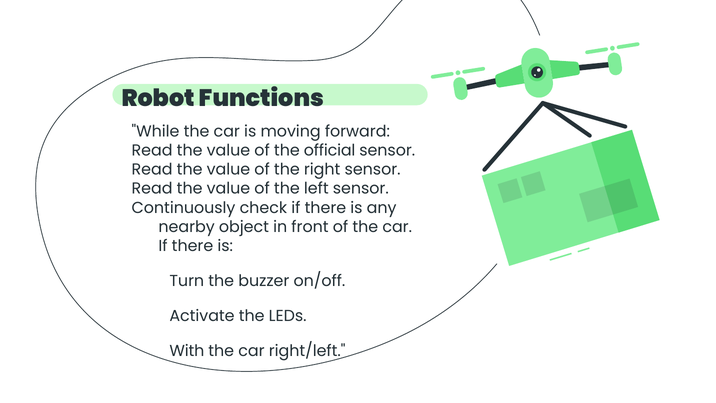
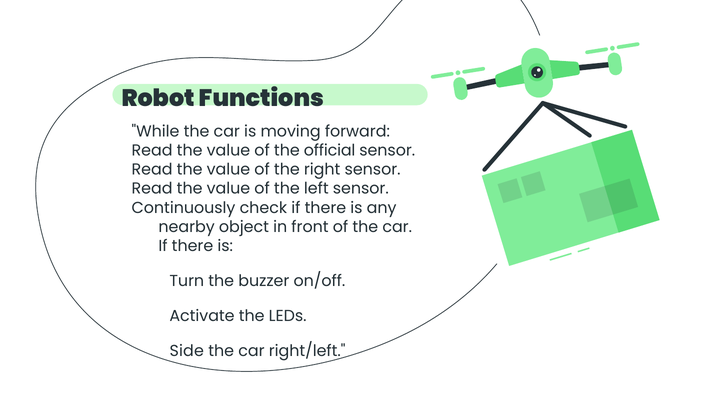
With: With -> Side
